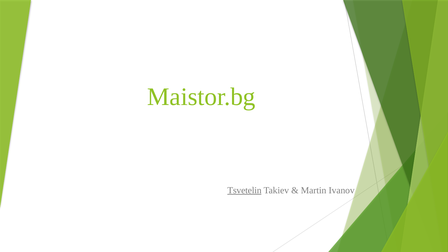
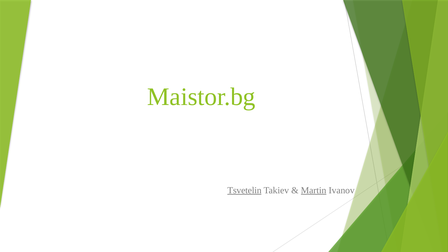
Martin underline: none -> present
